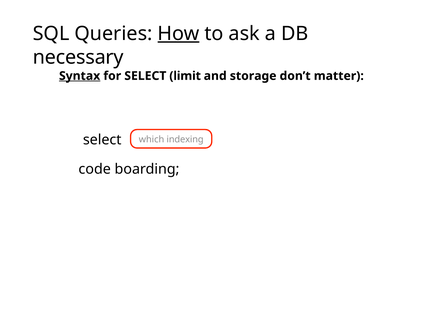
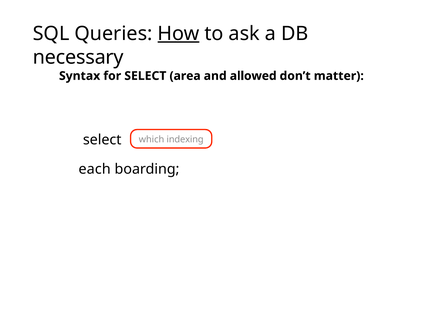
Syntax underline: present -> none
limit: limit -> area
storage: storage -> allowed
code: code -> each
